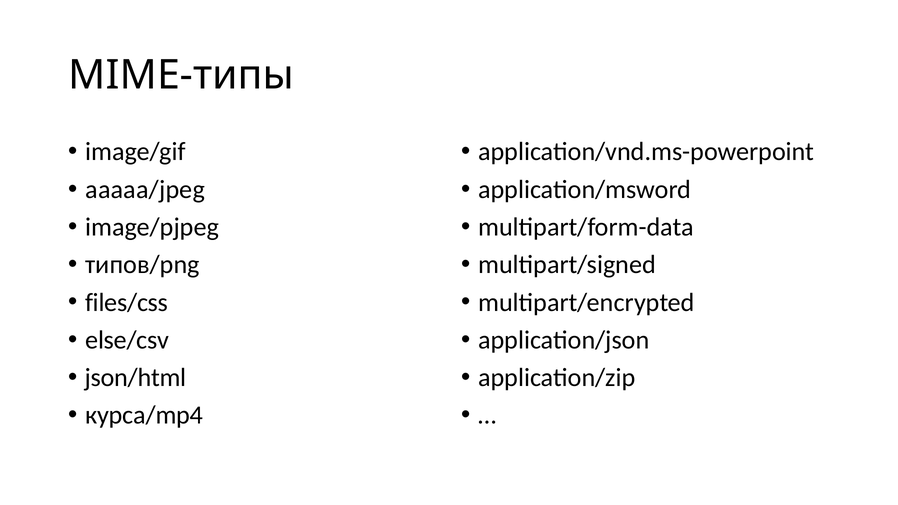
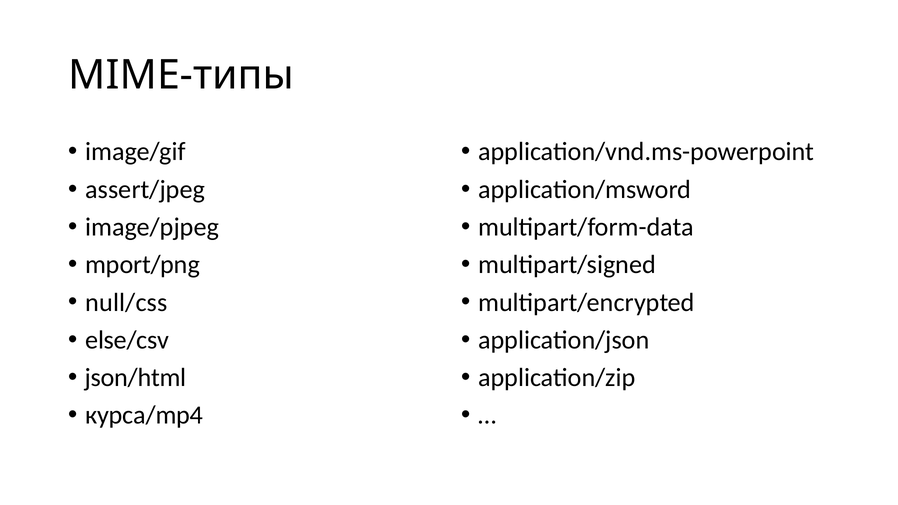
ааааа/jpeg: ааааа/jpeg -> assert/jpeg
типов/png: типов/png -> mport/png
files/css: files/css -> null/css
